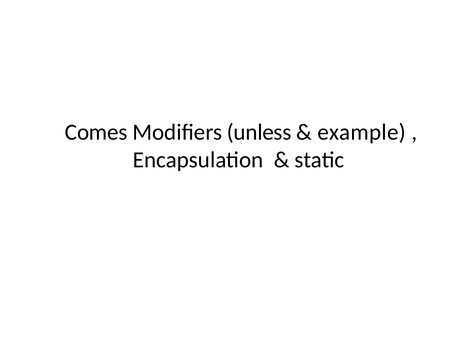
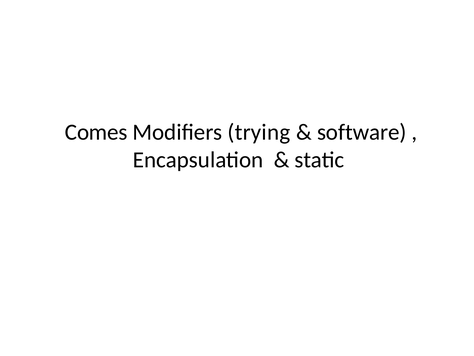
unless: unless -> trying
example: example -> software
